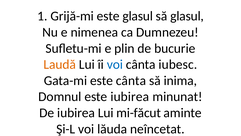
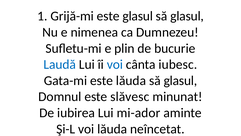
Laudă colour: orange -> blue
este cânta: cânta -> lăuda
inima at (180, 80): inima -> glasul
este iubirea: iubirea -> slăvesc
mi-făcut: mi-făcut -> mi-ador
